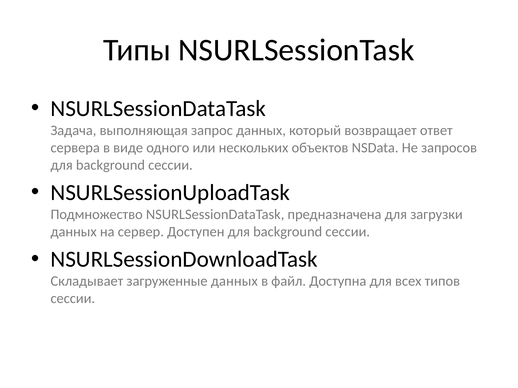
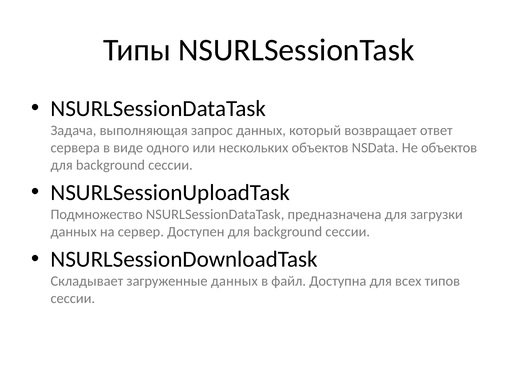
Не запросов: запросов -> объектов
